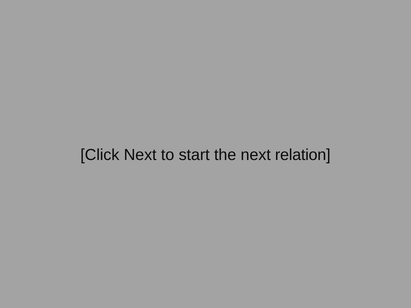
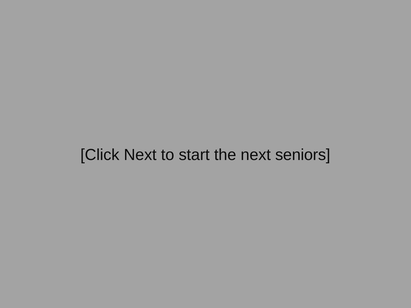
relation: relation -> seniors
